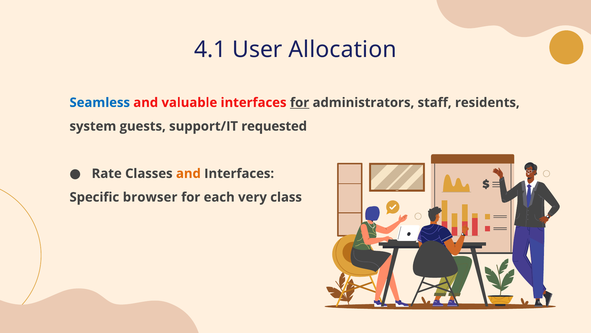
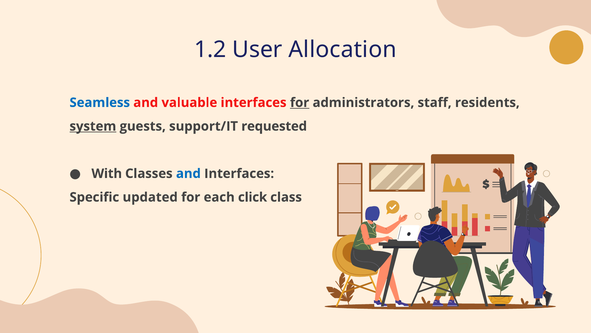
4.1: 4.1 -> 1.2
system underline: none -> present
Rate: Rate -> With
and at (188, 173) colour: orange -> blue
browser: browser -> updated
very: very -> click
